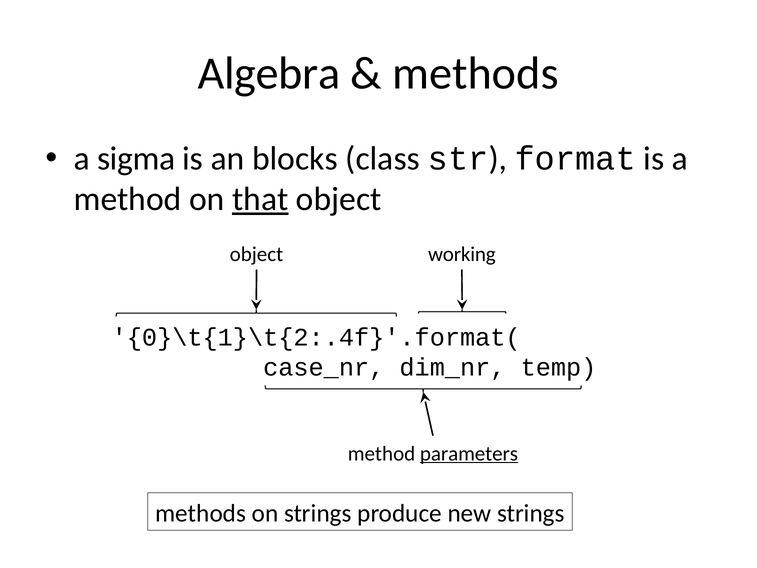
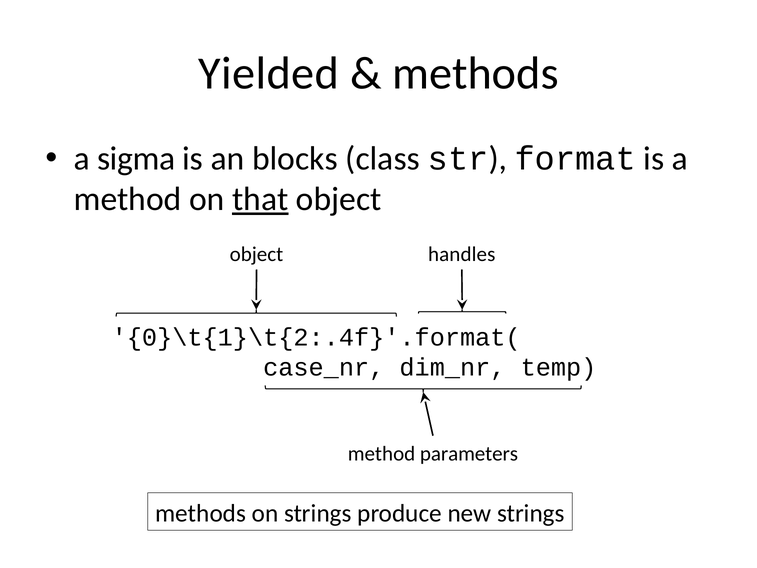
Algebra: Algebra -> Yielded
working: working -> handles
parameters underline: present -> none
